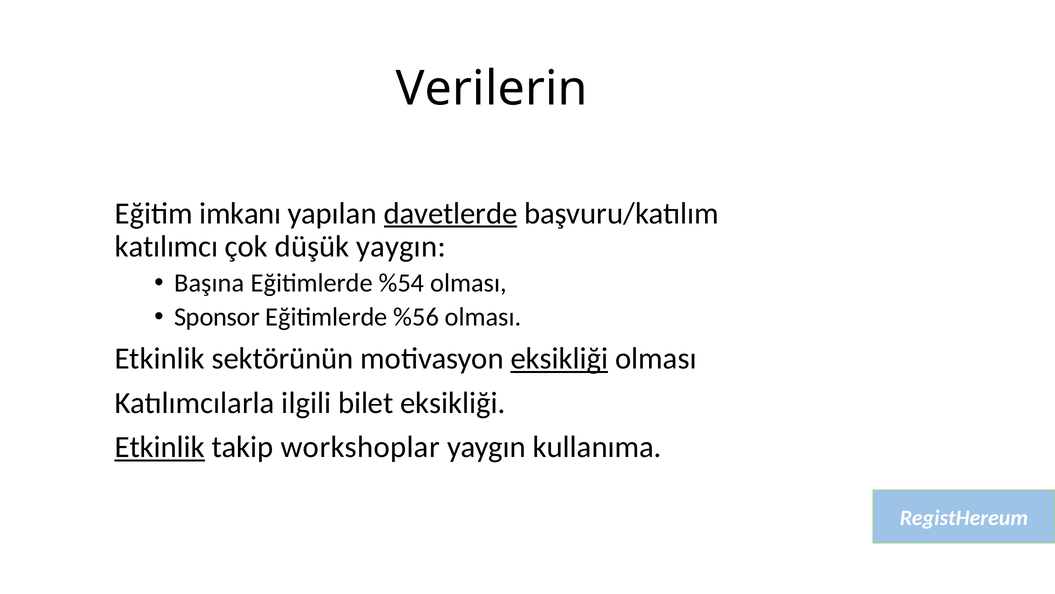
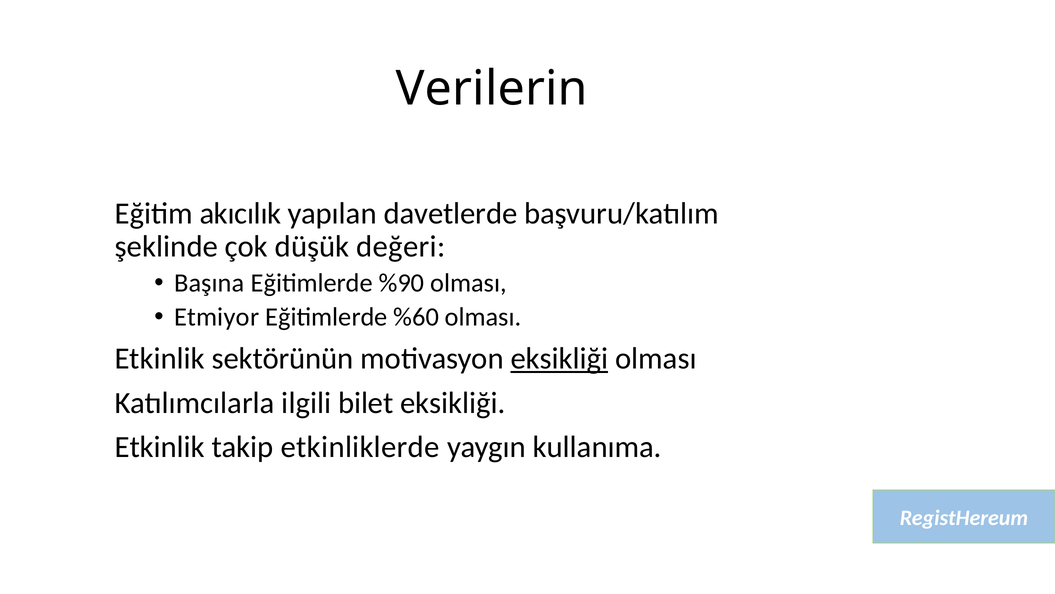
imkanı: imkanı -> akıcılık
davetlerde underline: present -> none
katılımcı: katılımcı -> şeklinde
düşük yaygın: yaygın -> değeri
%54: %54 -> %90
Sponsor: Sponsor -> Etmiyor
%56: %56 -> %60
Etkinlik at (160, 447) underline: present -> none
workshoplar: workshoplar -> etkinliklerde
